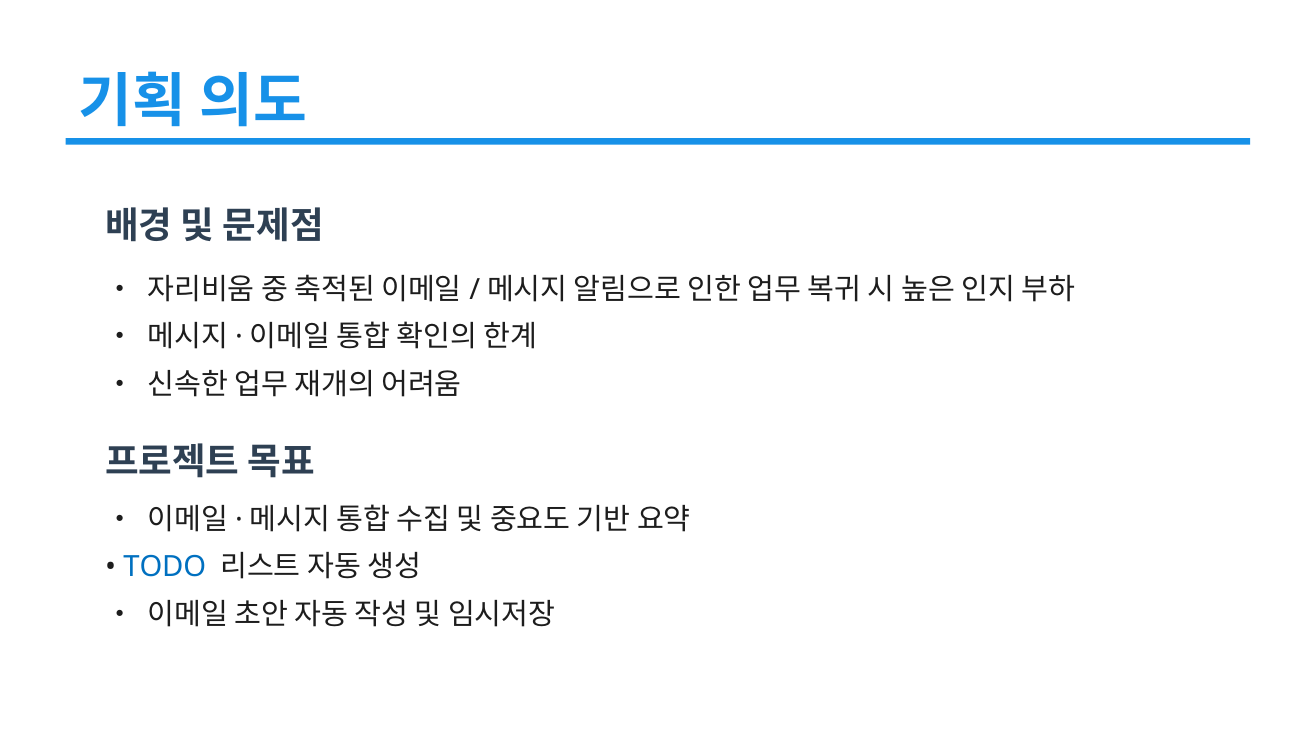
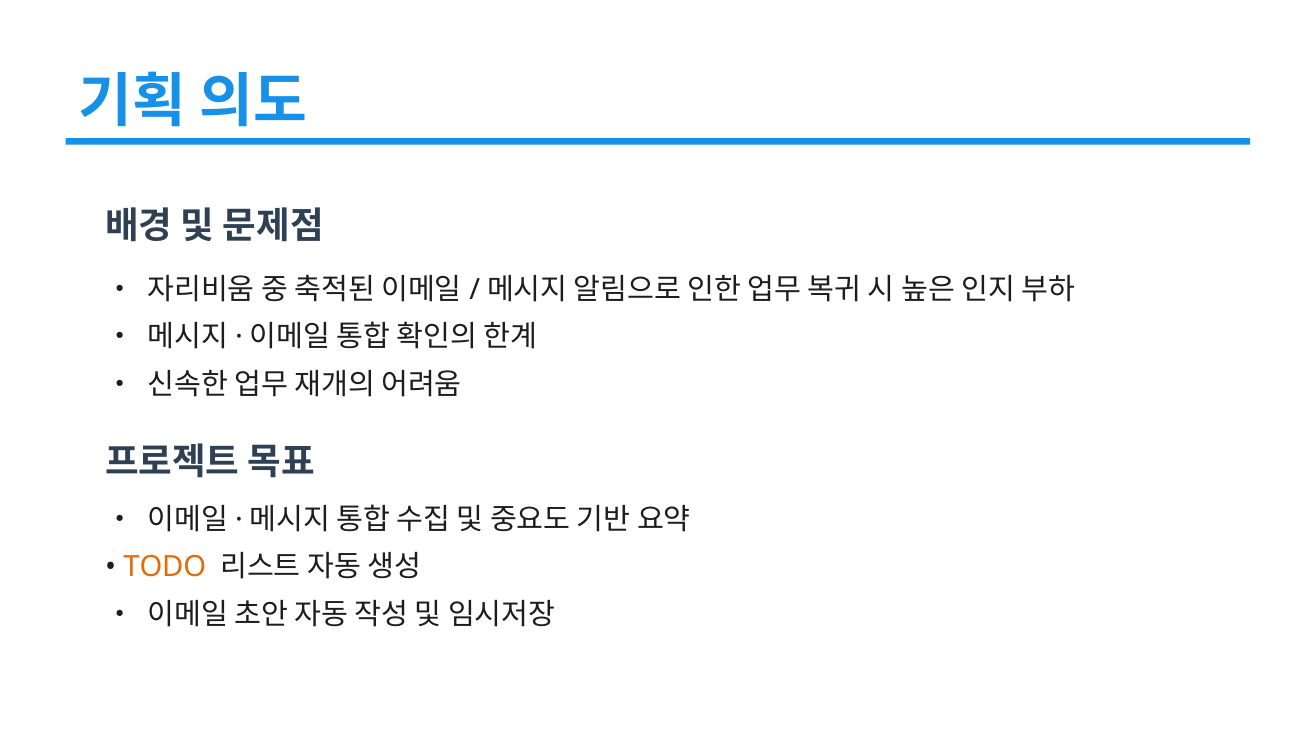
TODO colour: blue -> orange
